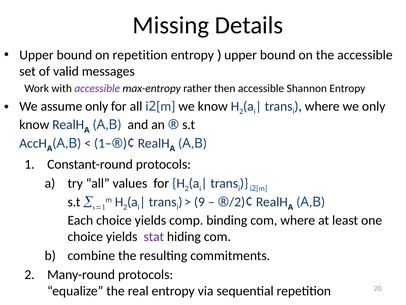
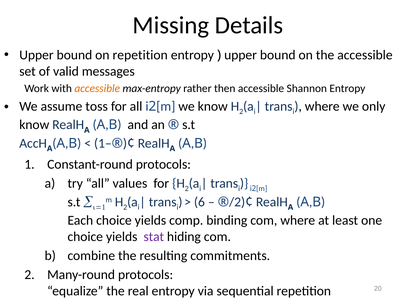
accessible at (97, 88) colour: purple -> orange
assume only: only -> toss
9: 9 -> 6
